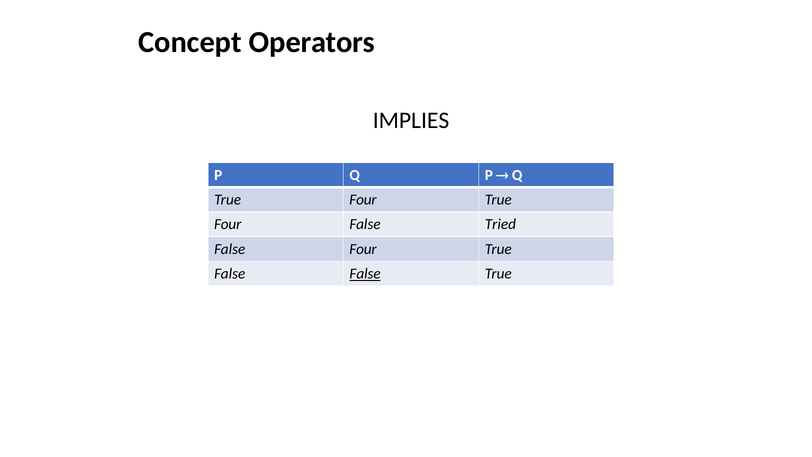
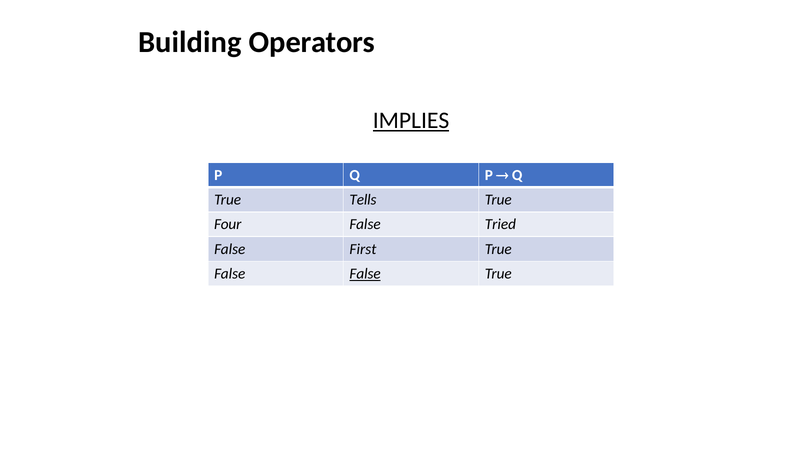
Concept: Concept -> Building
IMPLIES underline: none -> present
Four at (363, 200): Four -> Tells
False Four: Four -> First
